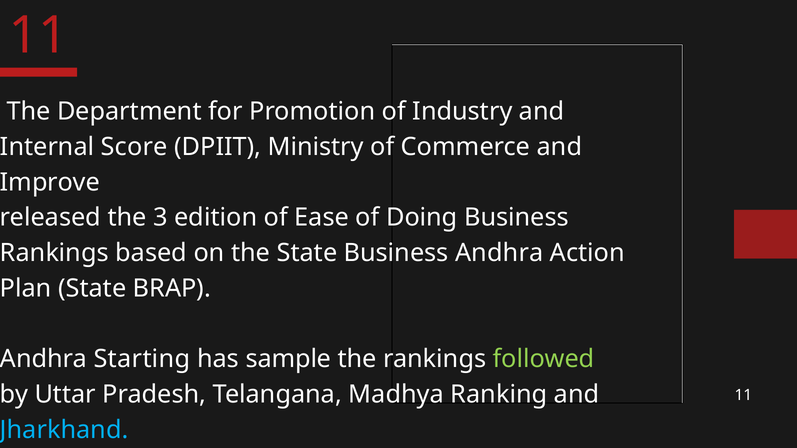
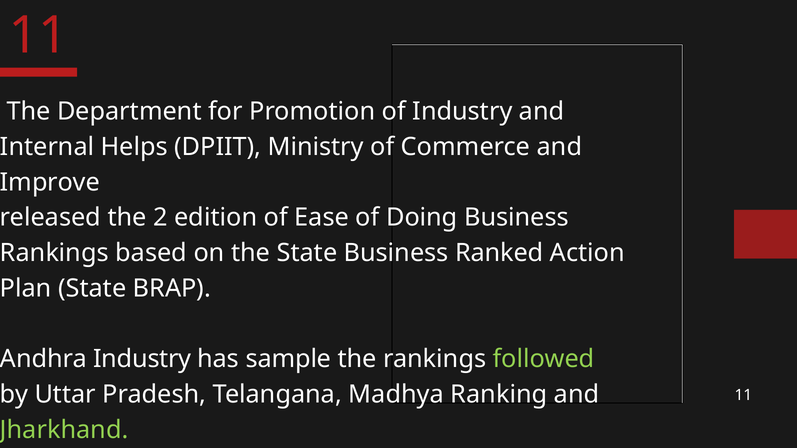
Score: Score -> Helps
3: 3 -> 2
Business Andhra: Andhra -> Ranked
Andhra Starting: Starting -> Industry
Jharkhand colour: light blue -> light green
